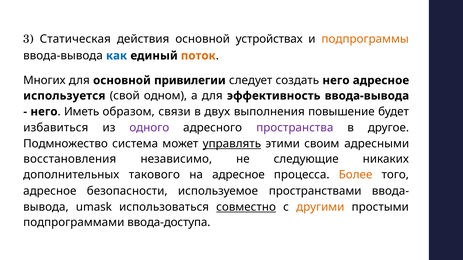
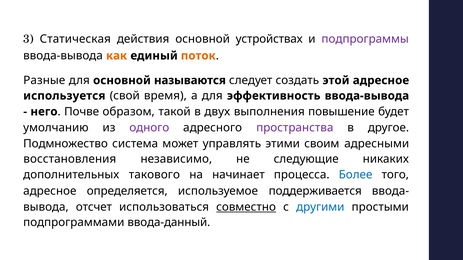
подпрограммы colour: orange -> purple
как colour: blue -> orange
Многих: Многих -> Разные
привилегии: привилегии -> называются
создать него: него -> этой
одном: одном -> время
Иметь: Иметь -> Почве
связи: связи -> такой
избавиться: избавиться -> умолчанию
управлять underline: present -> none
на адресное: адресное -> начинает
Более colour: orange -> blue
безопасности: безопасности -> определяется
пространствами: пространствами -> поддерживается
umask: umask -> отсчет
другими colour: orange -> blue
ввода-доступа: ввода-доступа -> ввода-данный
